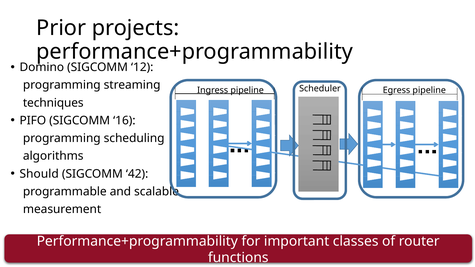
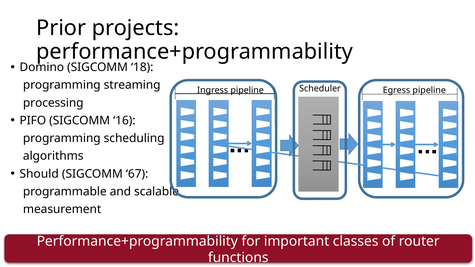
12: 12 -> 18
techniques: techniques -> processing
42: 42 -> 67
